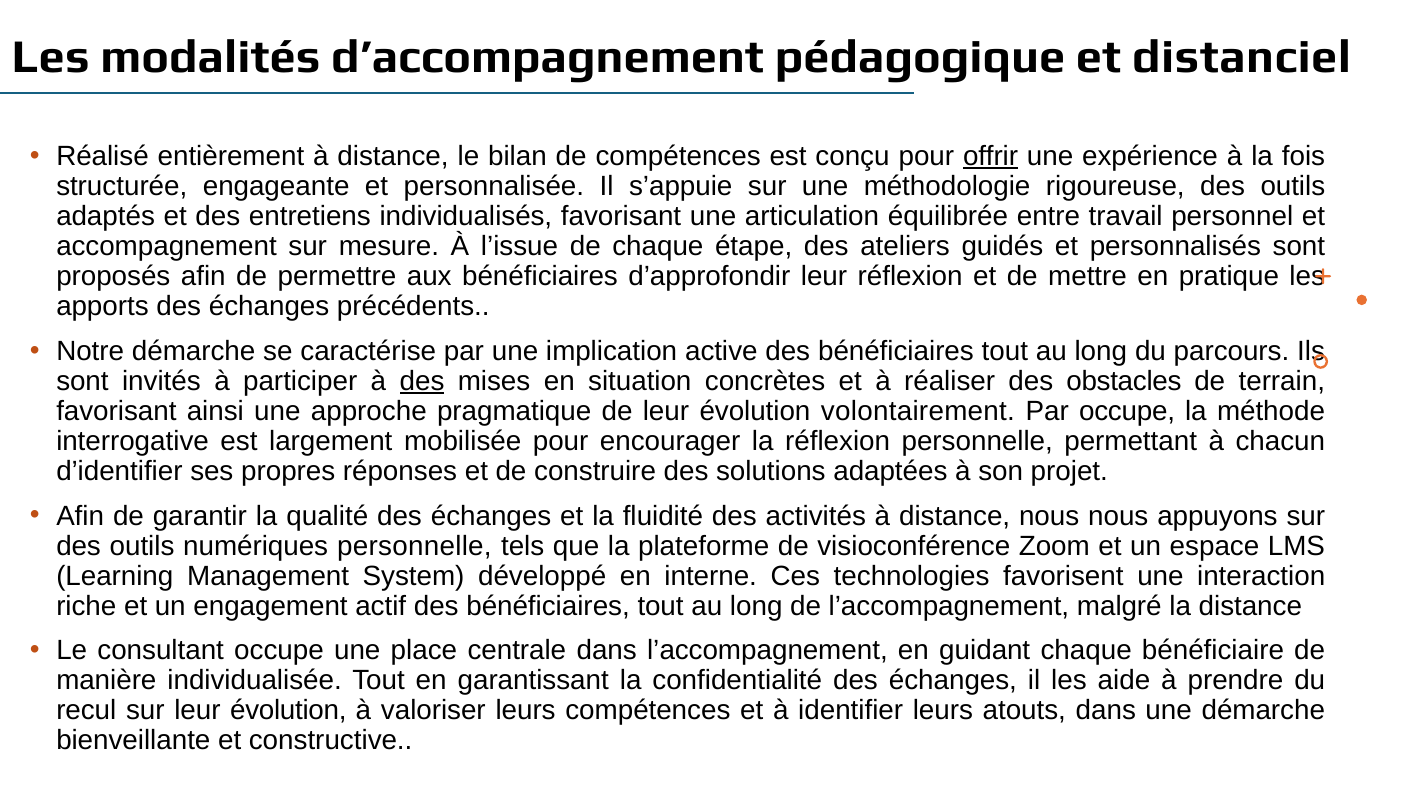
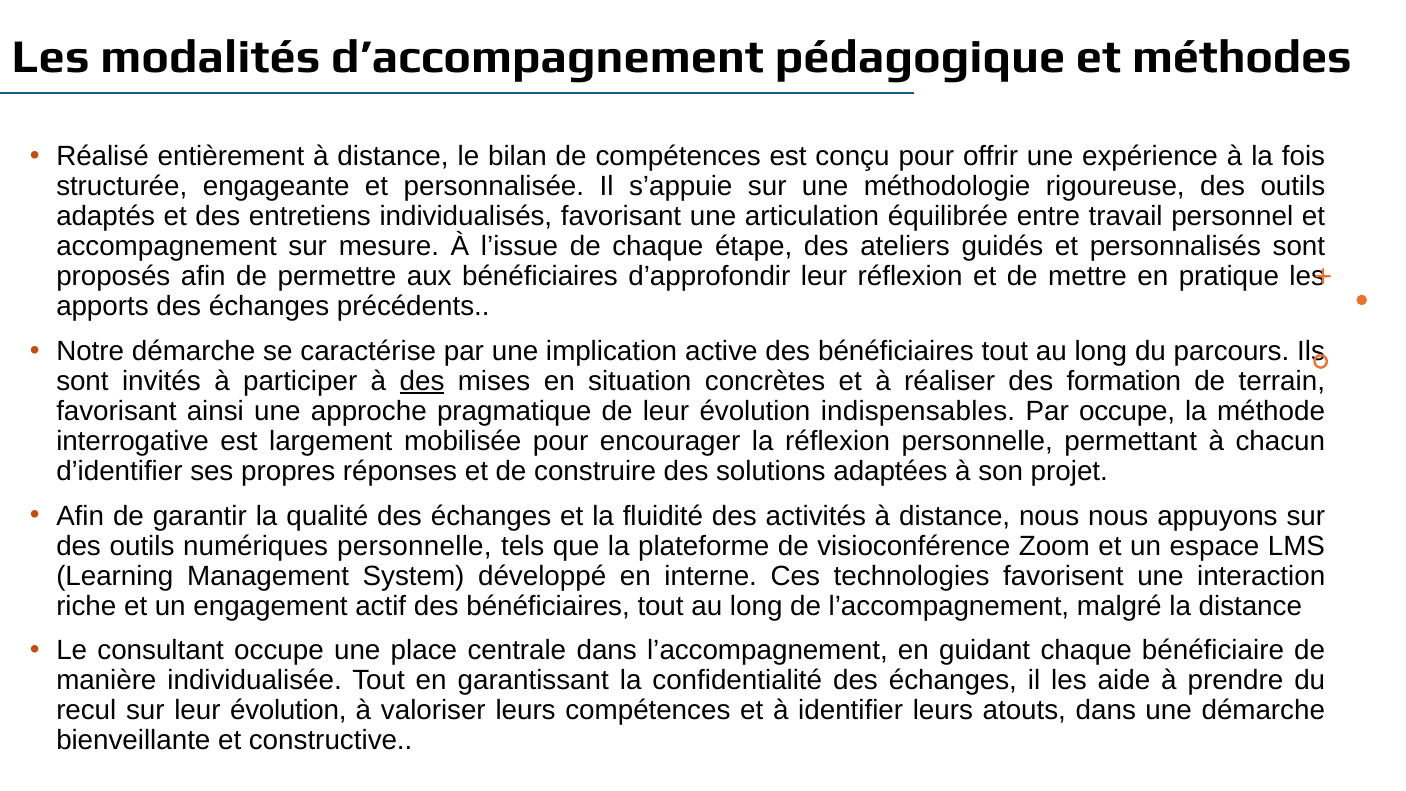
distanciel: distanciel -> méthodes
offrir underline: present -> none
obstacles: obstacles -> formation
volontairement: volontairement -> indispensables
